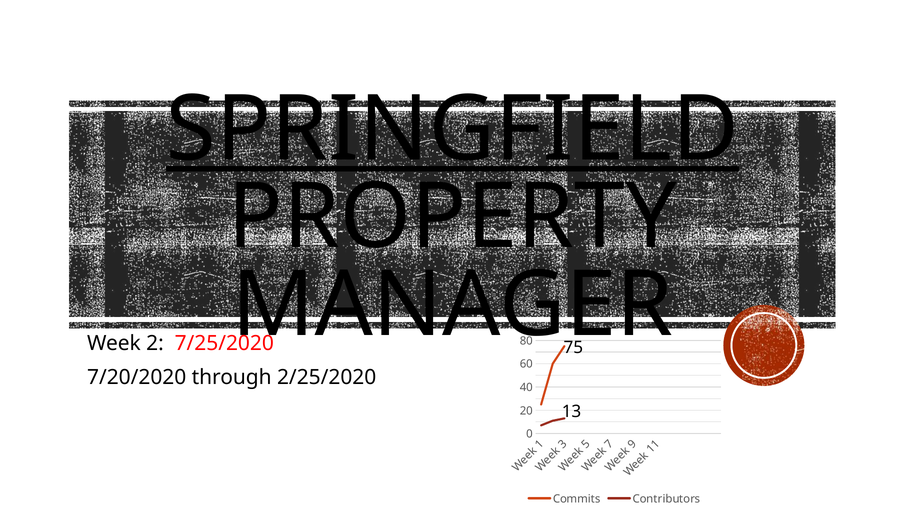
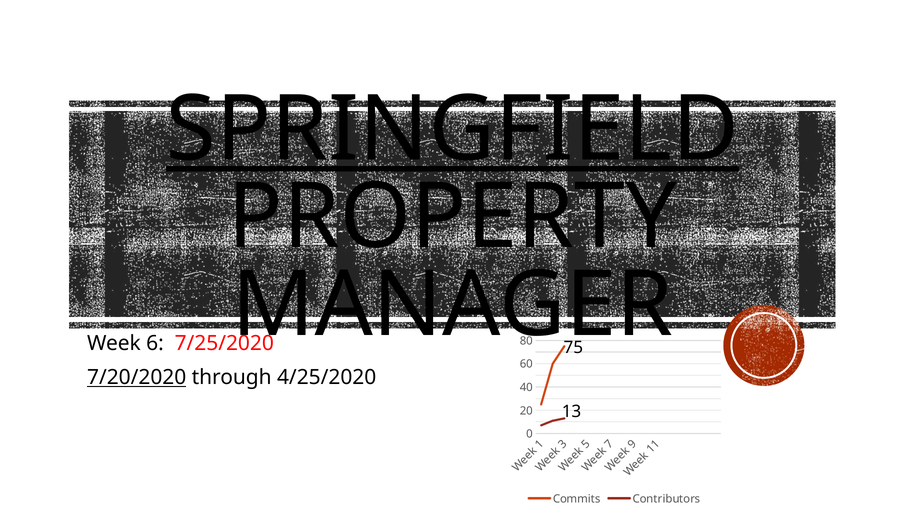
2: 2 -> 6
7/20/2020 underline: none -> present
2/25/2020: 2/25/2020 -> 4/25/2020
